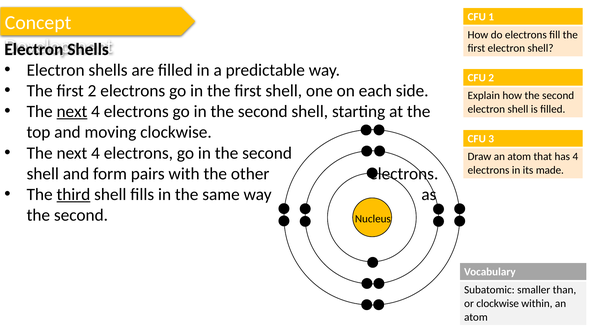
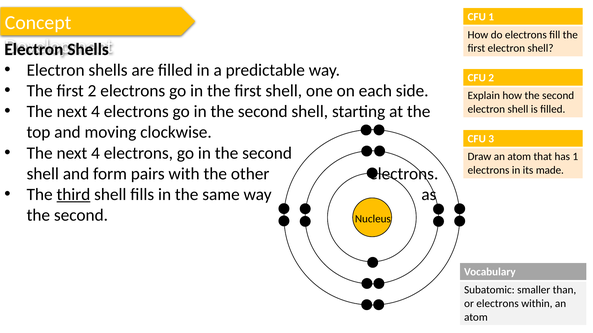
next at (72, 112) underline: present -> none
has 4: 4 -> 1
or clockwise: clockwise -> electrons
